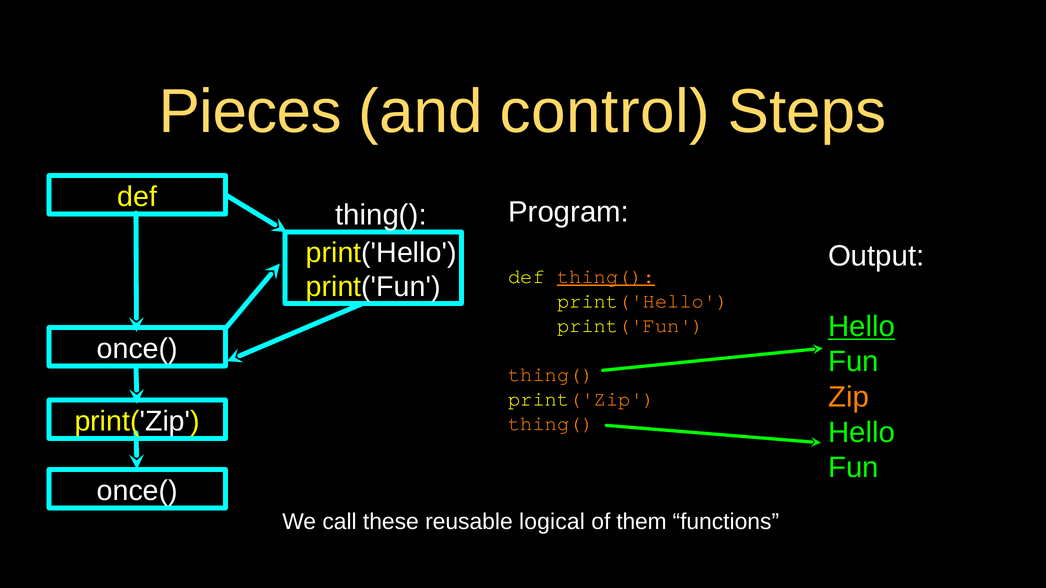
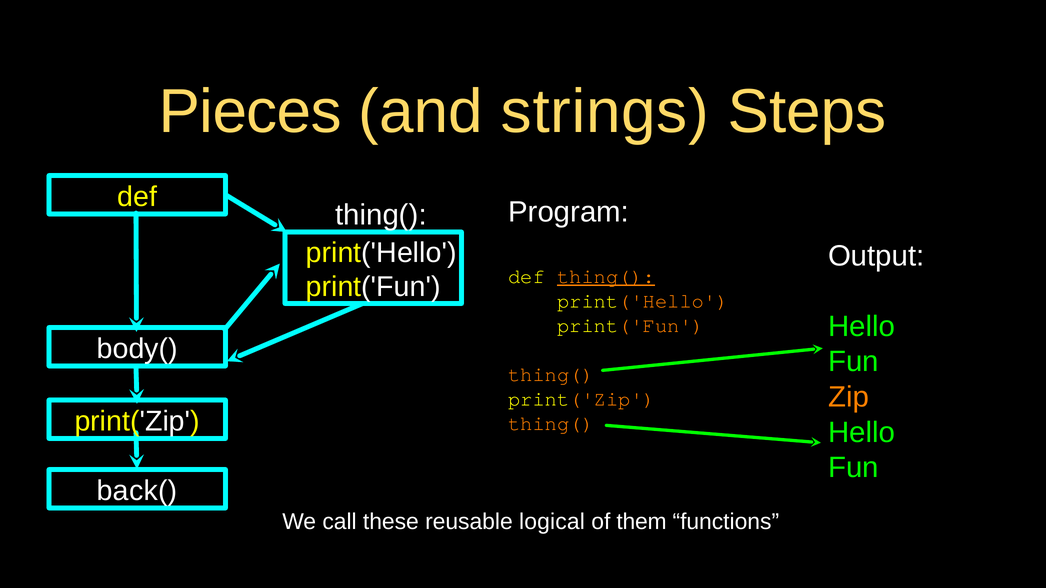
control: control -> strings
Hello at (862, 327) underline: present -> none
once( at (137, 349): once( -> body(
once( at (137, 491): once( -> back(
